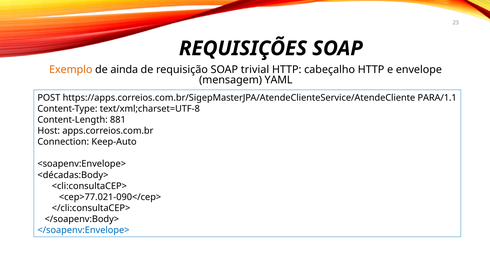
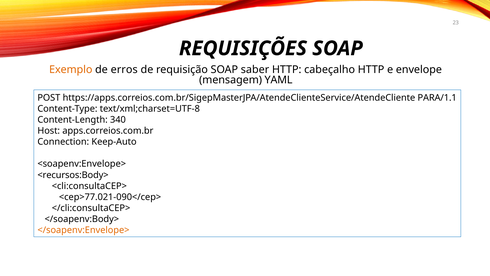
ainda: ainda -> erros
trivial: trivial -> saber
881: 881 -> 340
<décadas:Body>: <décadas:Body> -> <recursos:Body>
</soapenv:Envelope> colour: blue -> orange
